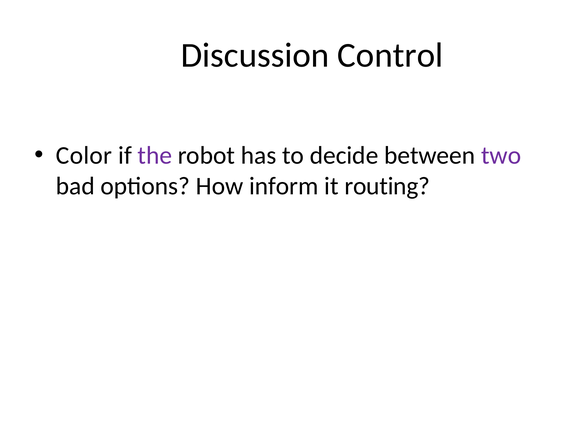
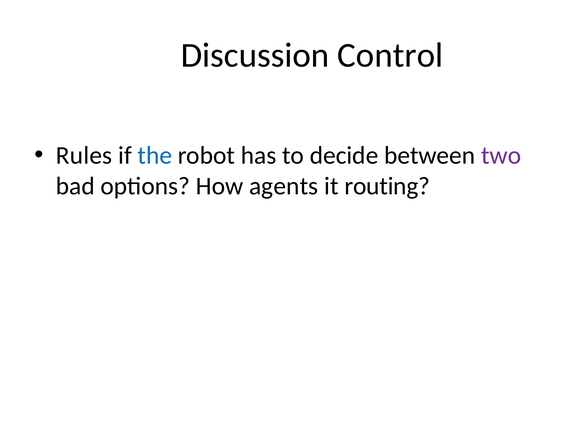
Color: Color -> Rules
the colour: purple -> blue
inform: inform -> agents
